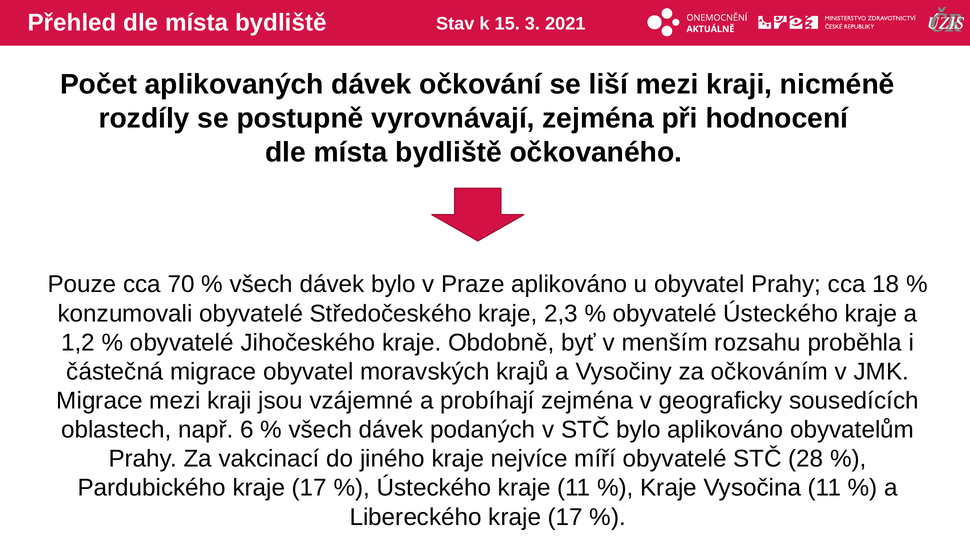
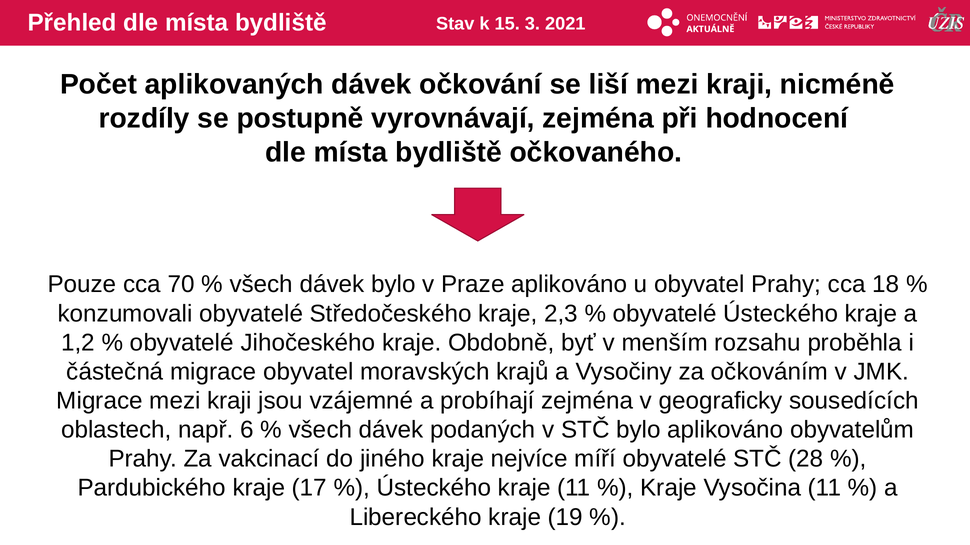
Libereckého kraje 17: 17 -> 19
